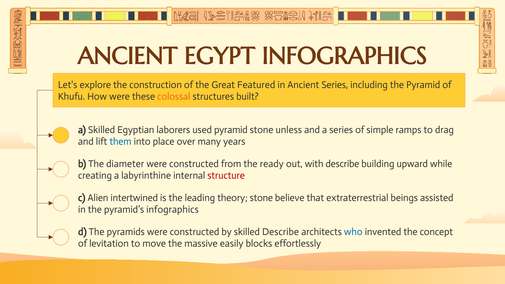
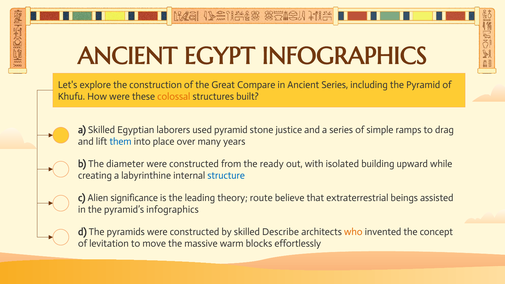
Featured: Featured -> Compare
unless: unless -> justice
with describe: describe -> isolated
structure colour: red -> blue
intertwined: intertwined -> significance
theory stone: stone -> route
who colour: blue -> orange
easily: easily -> warm
